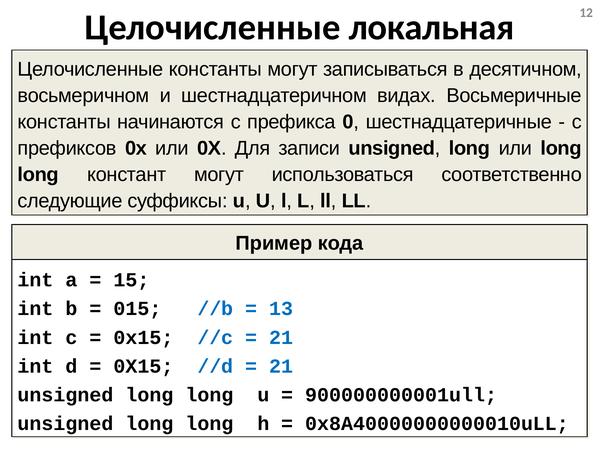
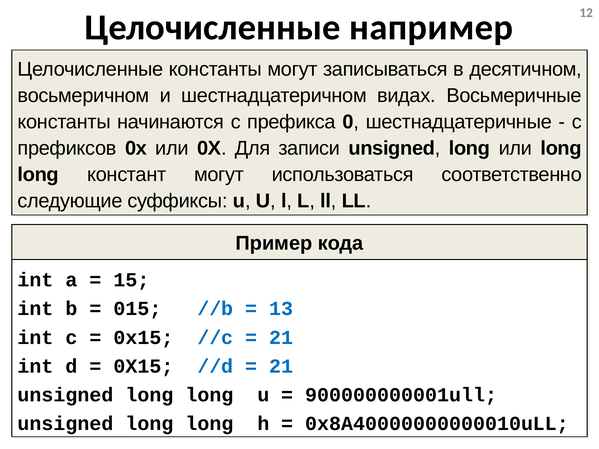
локальная: локальная -> например
